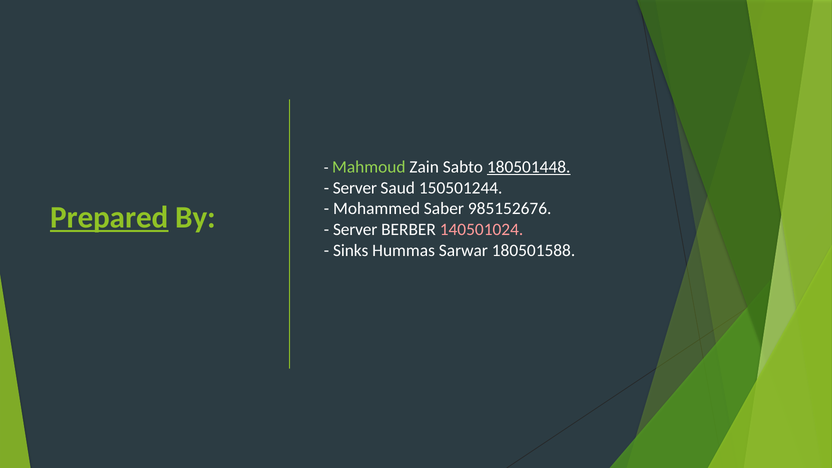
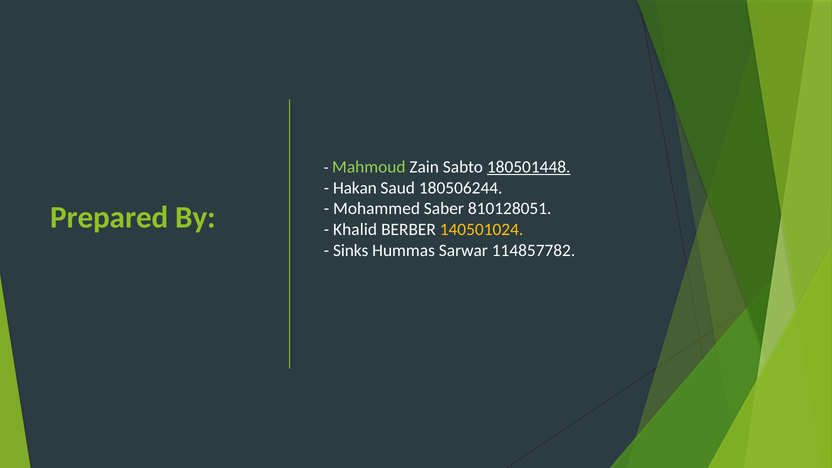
Server at (355, 188): Server -> Hakan
150501244: 150501244 -> 180506244
985152676: 985152676 -> 810128051
Prepared underline: present -> none
Server at (355, 230): Server -> Khalid
140501024 colour: pink -> yellow
180501588: 180501588 -> 114857782
